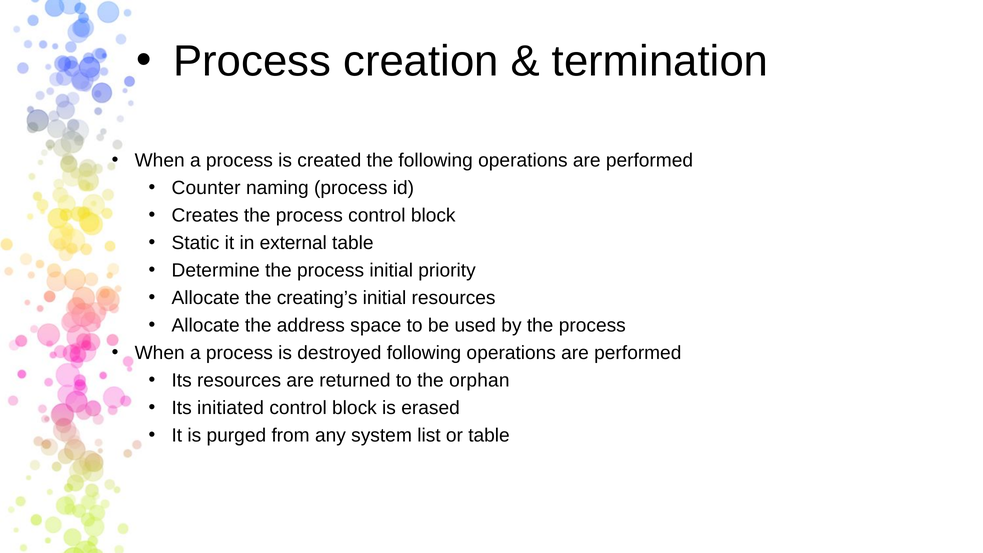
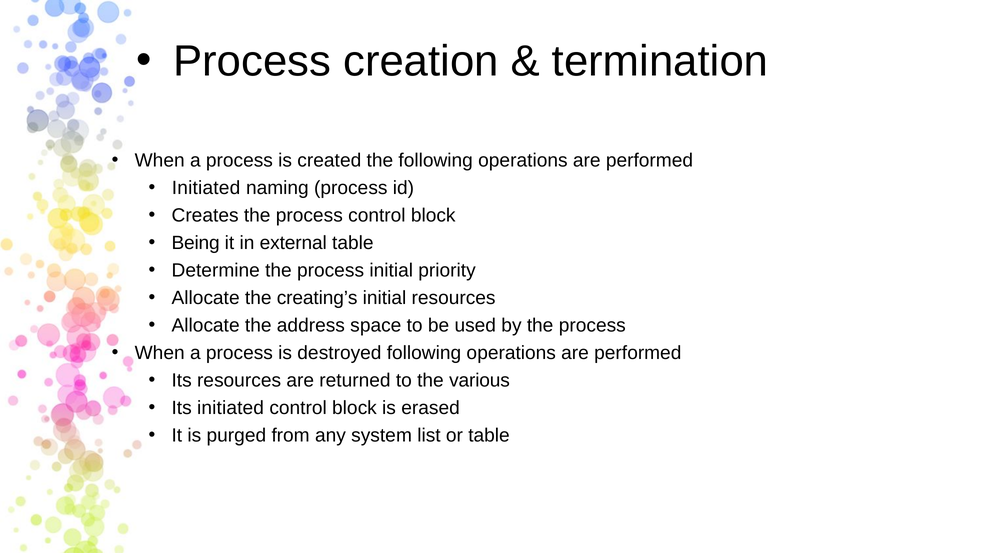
Counter at (206, 188): Counter -> Initiated
Static: Static -> Being
orphan: orphan -> various
